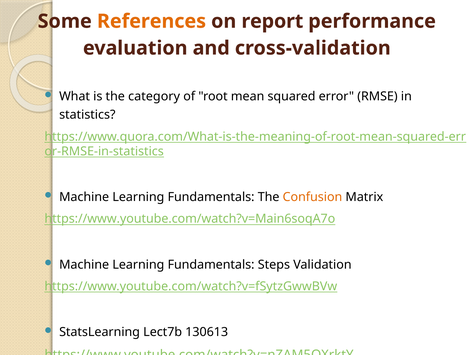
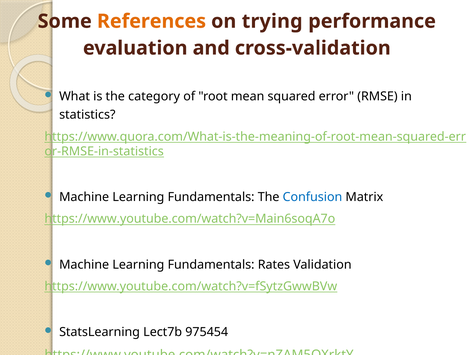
report: report -> trying
Confusion colour: orange -> blue
Steps: Steps -> Rates
130613: 130613 -> 975454
